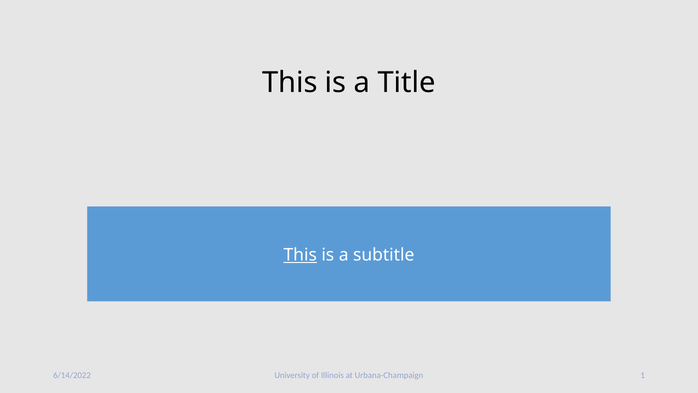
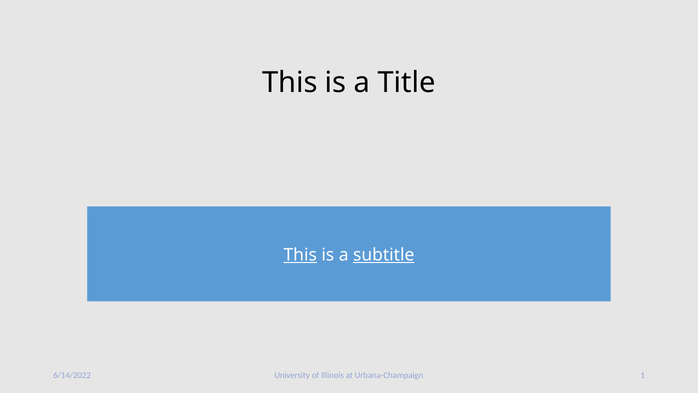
subtitle underline: none -> present
